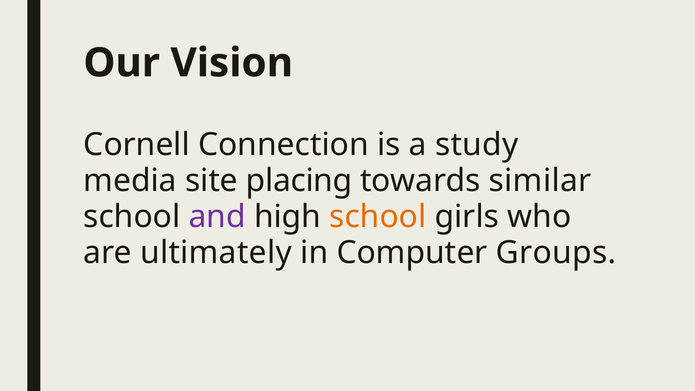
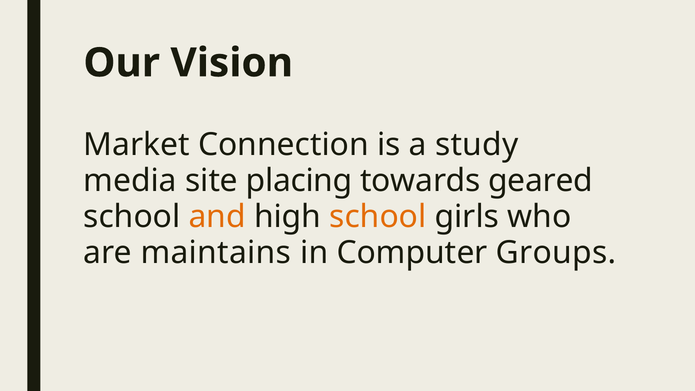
Cornell: Cornell -> Market
similar: similar -> geared
and colour: purple -> orange
ultimately: ultimately -> maintains
